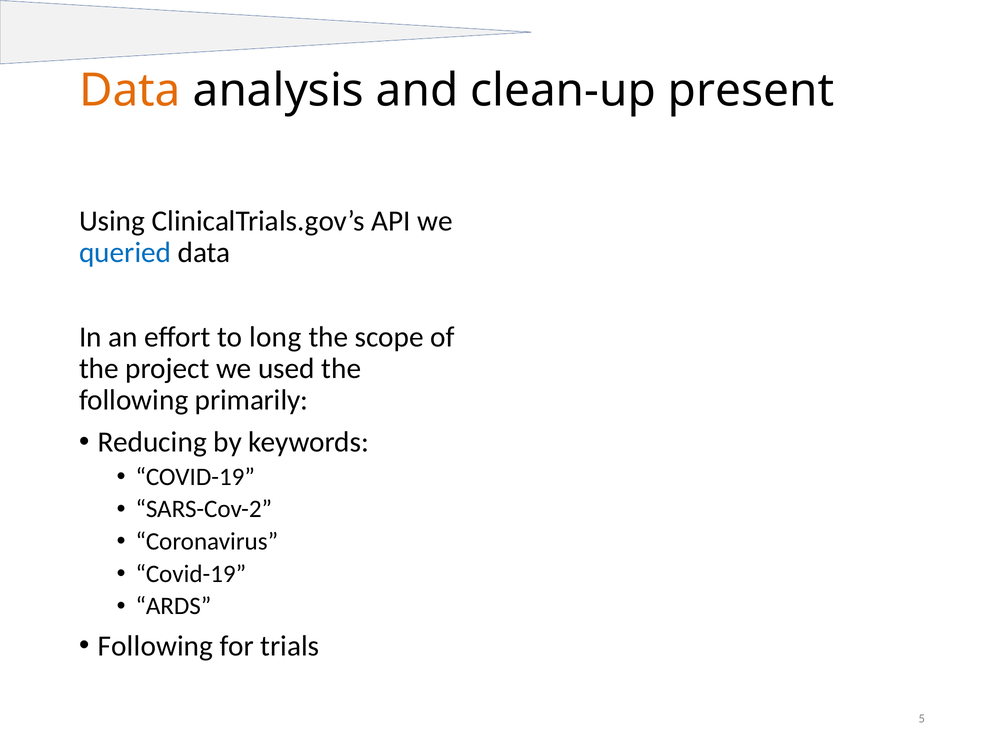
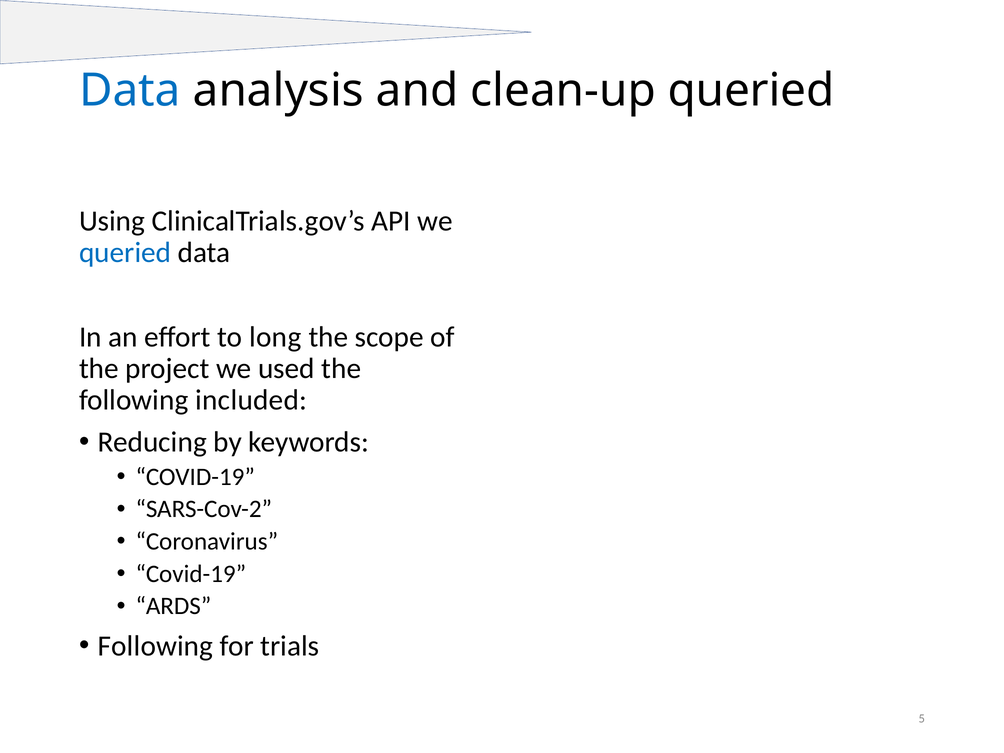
Data at (130, 91) colour: orange -> blue
clean-up present: present -> queried
primarily: primarily -> included
